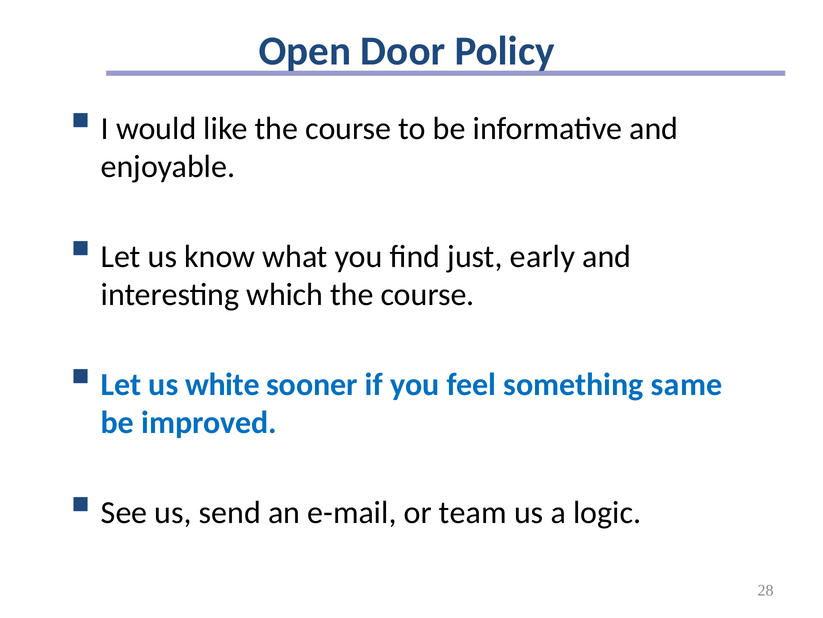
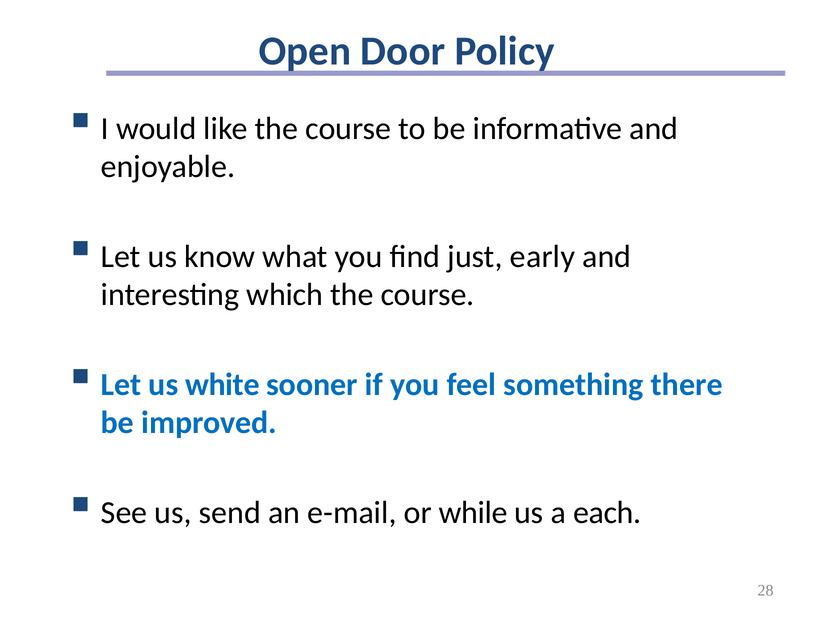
same: same -> there
team: team -> while
logic: logic -> each
